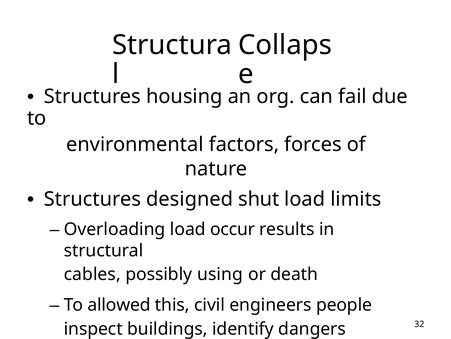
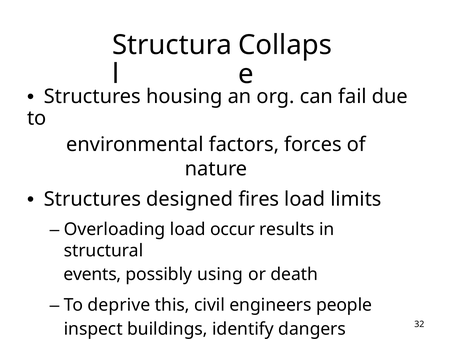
shut: shut -> fires
cables: cables -> events
allowed: allowed -> deprive
